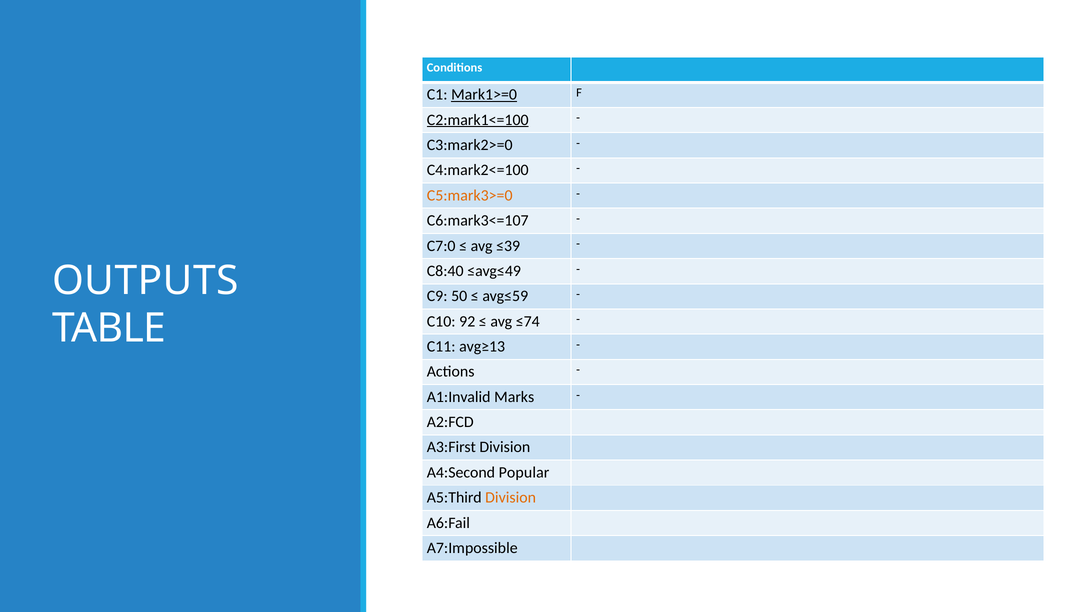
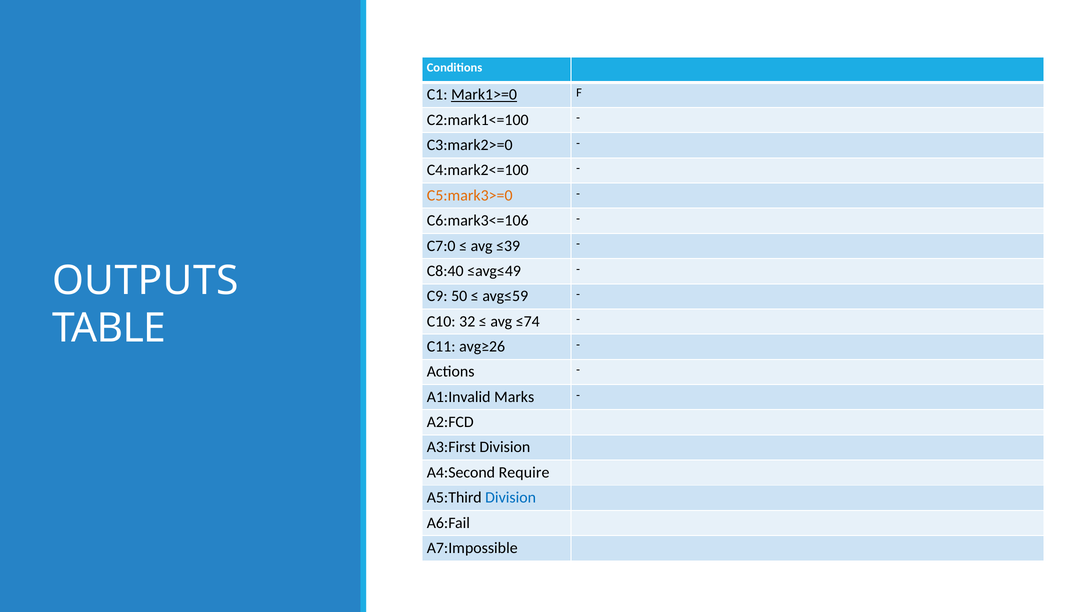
C2:mark1<=100 underline: present -> none
C6:mark3<=107: C6:mark3<=107 -> C6:mark3<=106
92: 92 -> 32
avg≥13: avg≥13 -> avg≥26
Popular: Popular -> Require
Division at (511, 498) colour: orange -> blue
